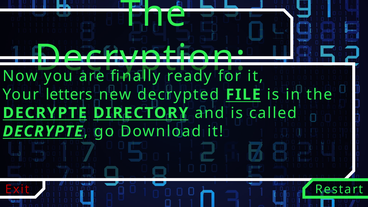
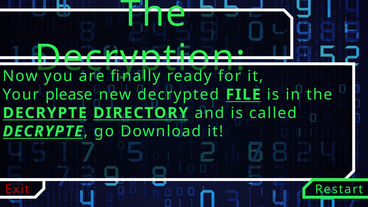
letters: letters -> please
